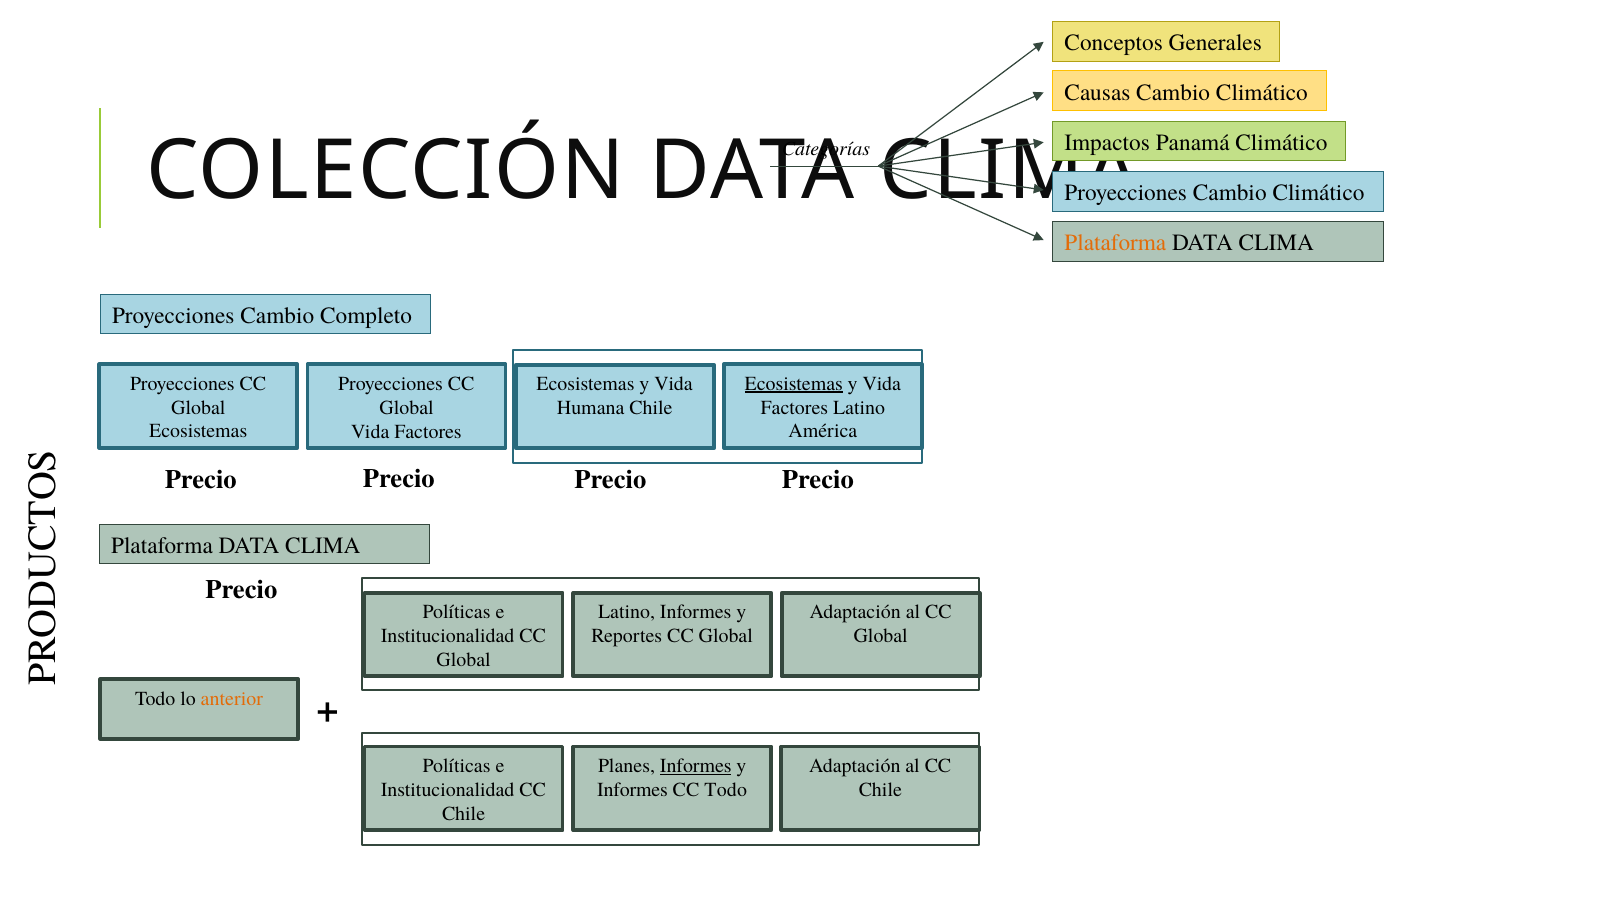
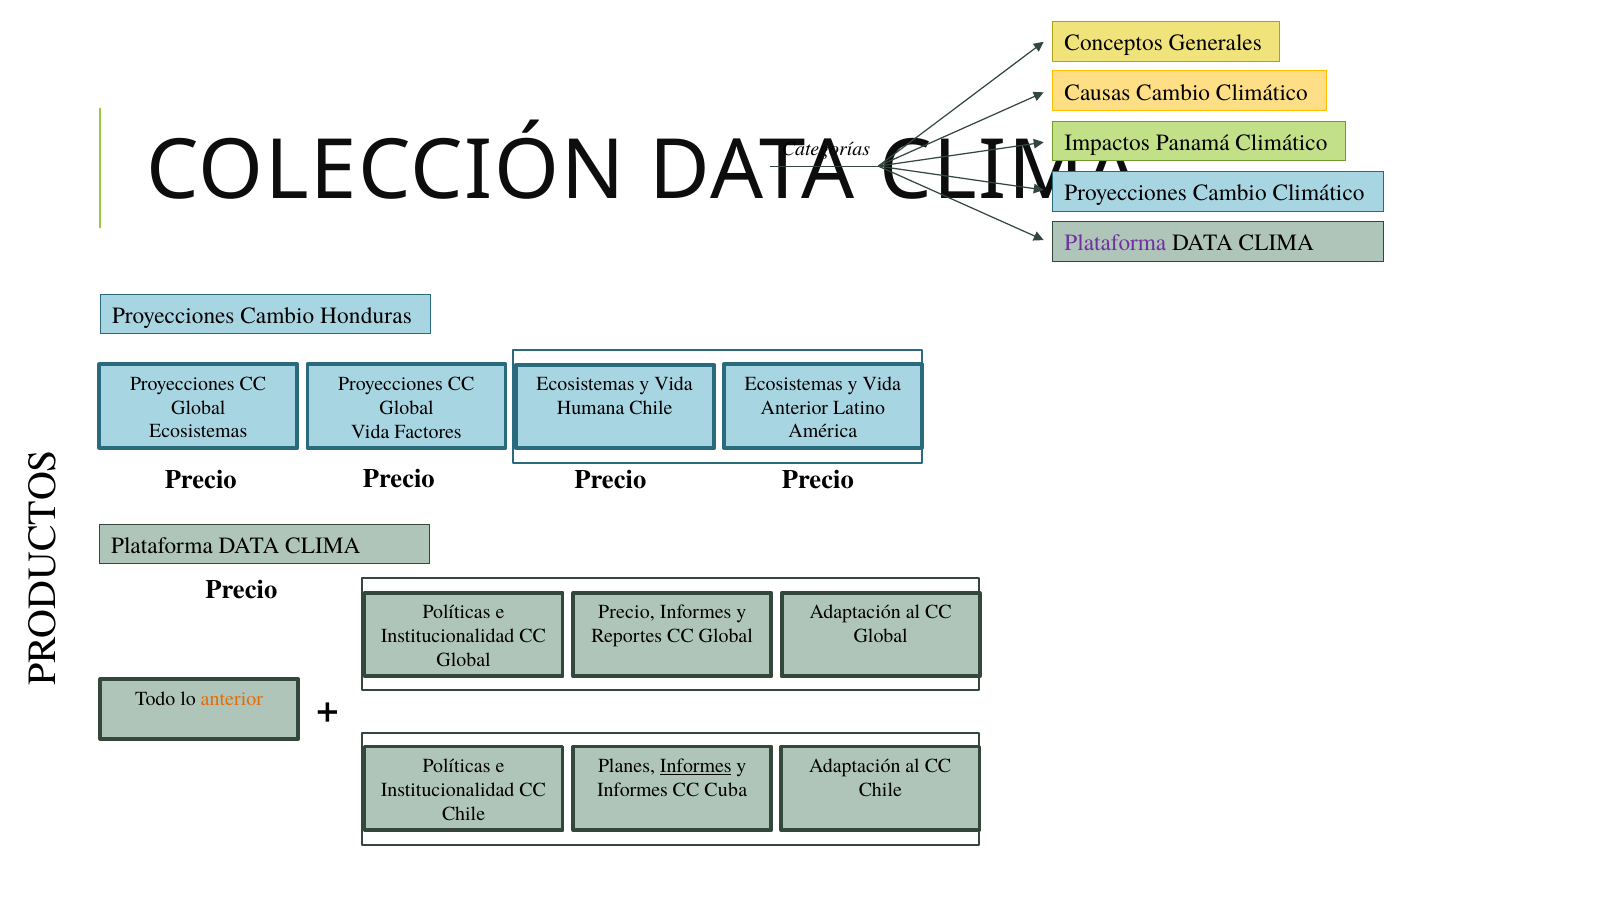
Plataforma at (1115, 243) colour: orange -> purple
Completo: Completo -> Honduras
Ecosistemas at (794, 384) underline: present -> none
Factores at (794, 408): Factores -> Anterior
Latino at (627, 612): Latino -> Precio
CC Todo: Todo -> Cuba
